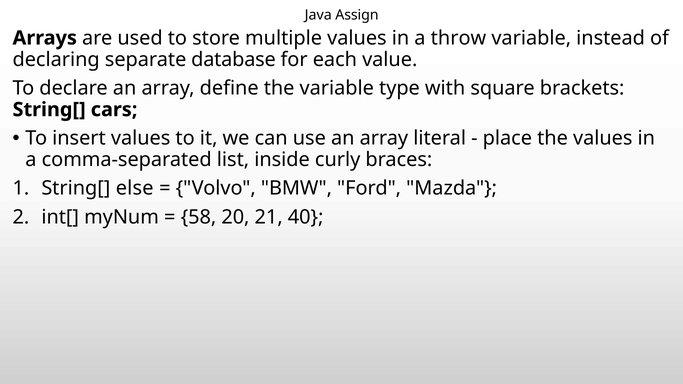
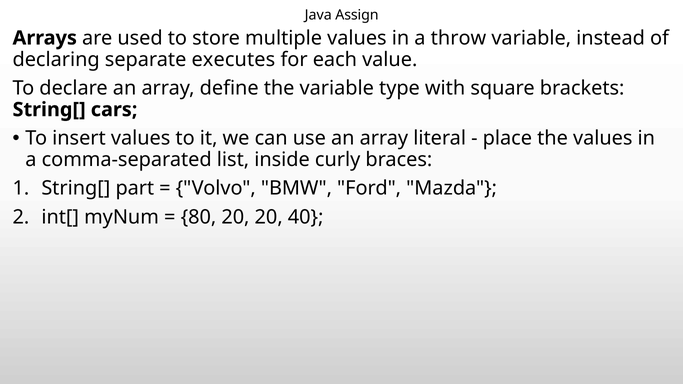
database: database -> executes
else: else -> part
58: 58 -> 80
20 21: 21 -> 20
